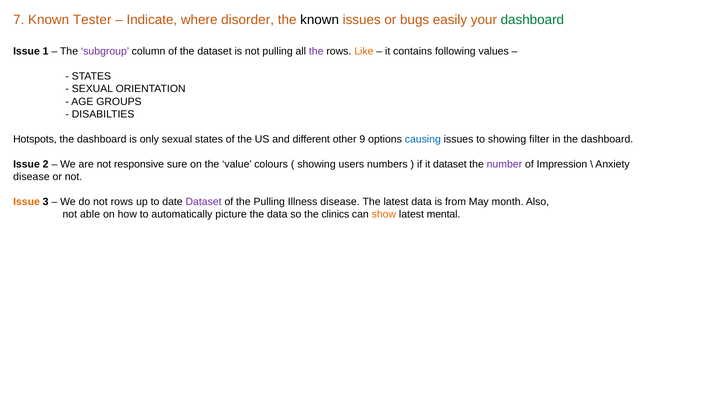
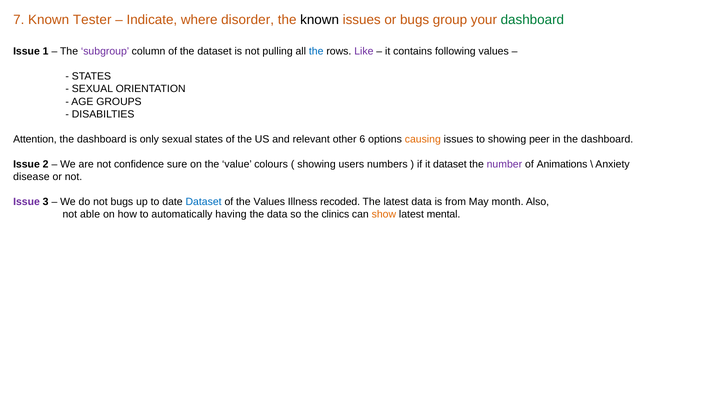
easily: easily -> group
the at (316, 51) colour: purple -> blue
Like colour: orange -> purple
Hotspots: Hotspots -> Attention
different: different -> relevant
9: 9 -> 6
causing colour: blue -> orange
filter: filter -> peer
responsive: responsive -> confidence
Impression: Impression -> Animations
Issue at (26, 202) colour: orange -> purple
not rows: rows -> bugs
Dataset at (204, 202) colour: purple -> blue
the Pulling: Pulling -> Values
Illness disease: disease -> recoded
picture: picture -> having
